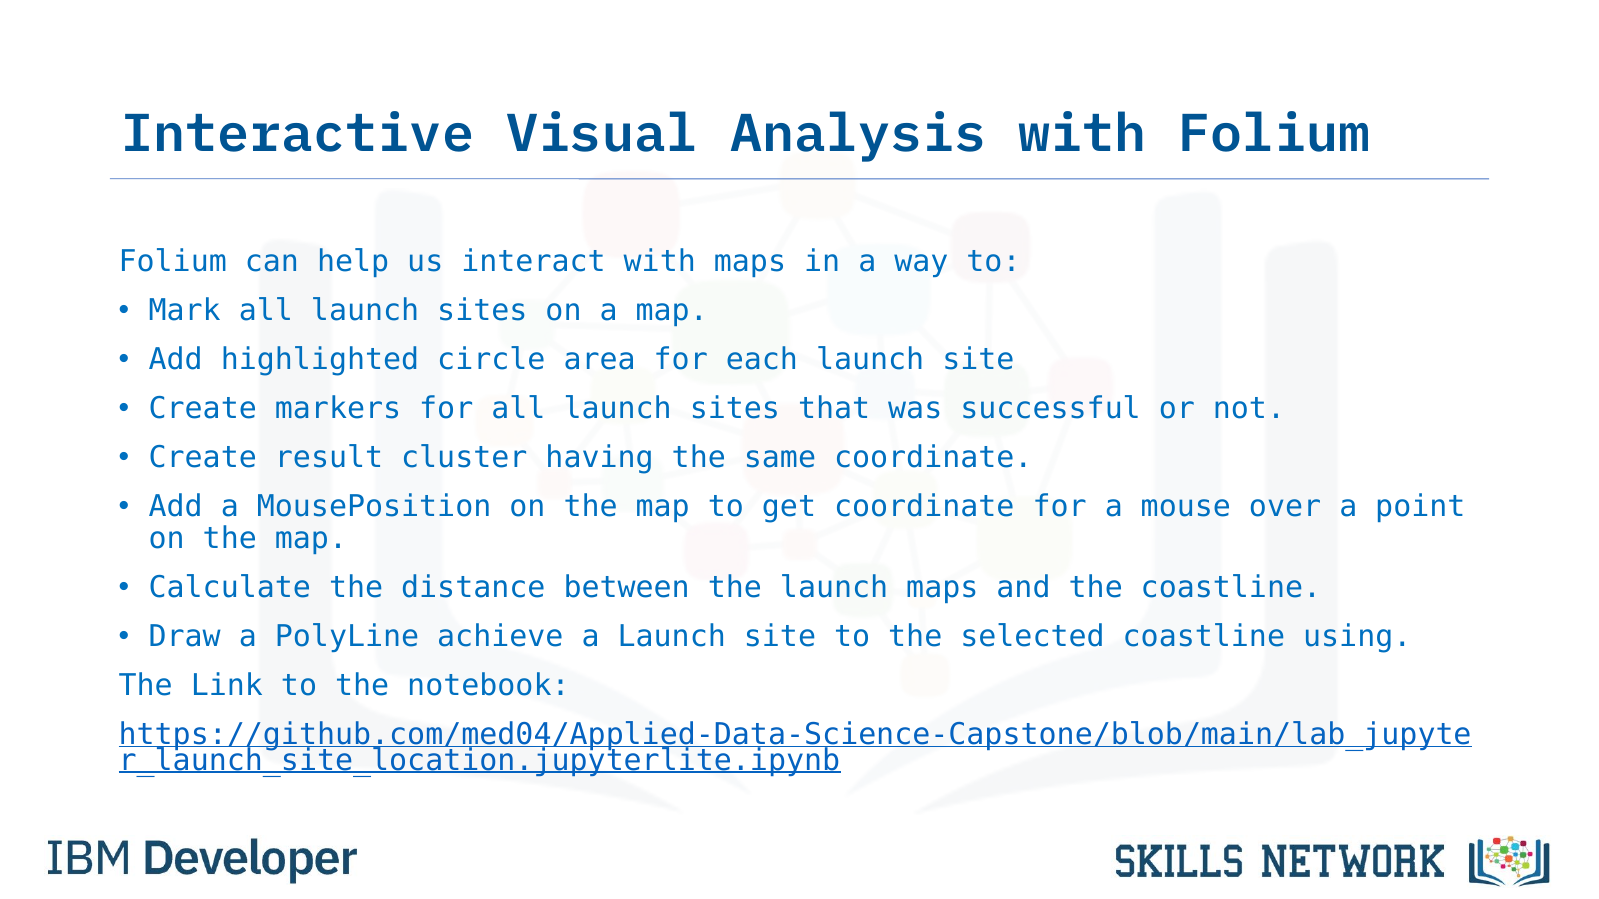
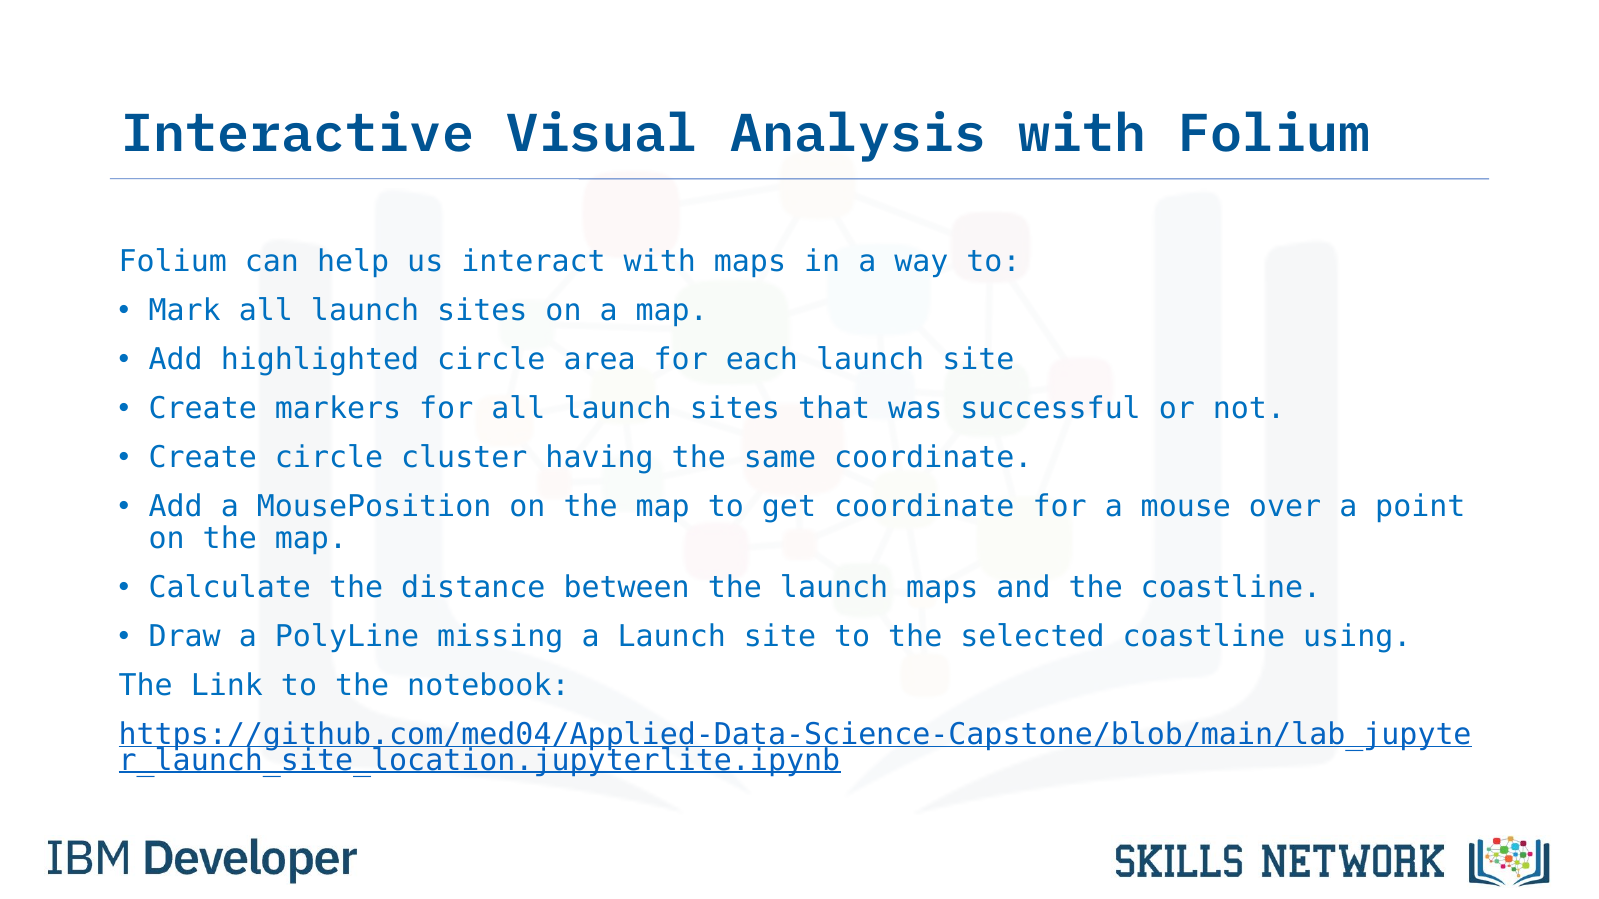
Create result: result -> circle
achieve: achieve -> missing
